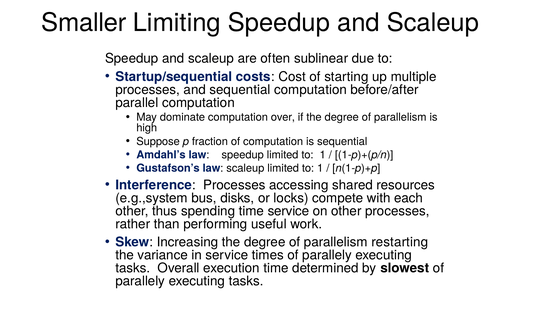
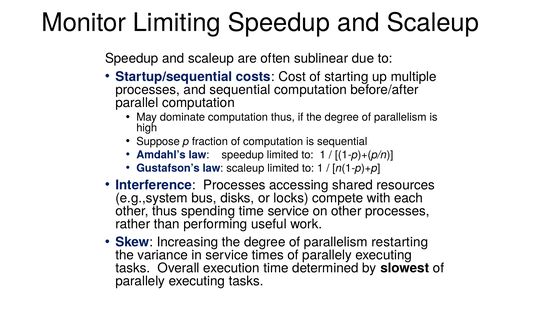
Smaller: Smaller -> Monitor
computation over: over -> thus
